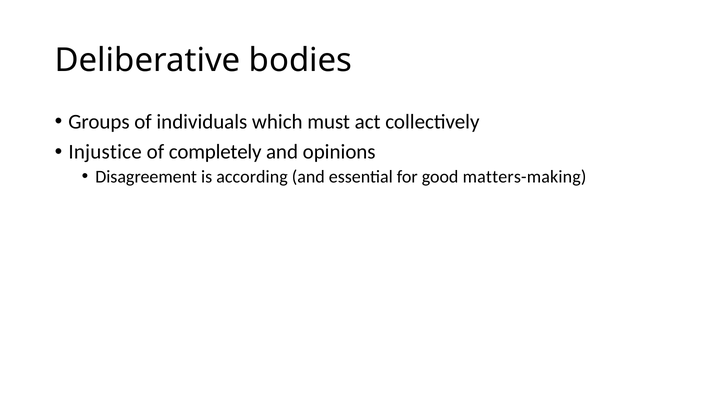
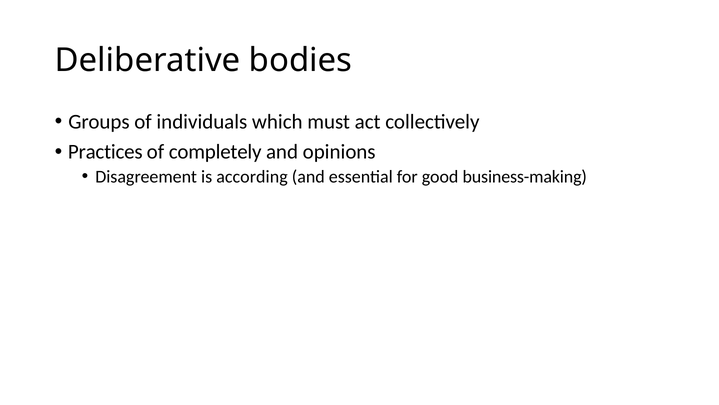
Injustice: Injustice -> Practices
matters-making: matters-making -> business-making
